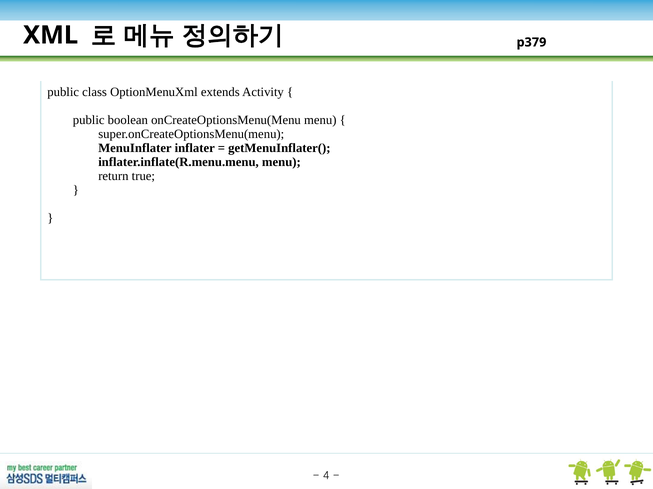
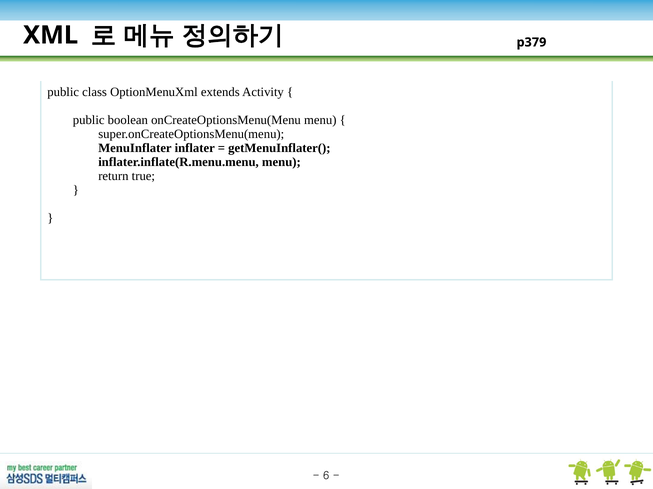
4: 4 -> 6
